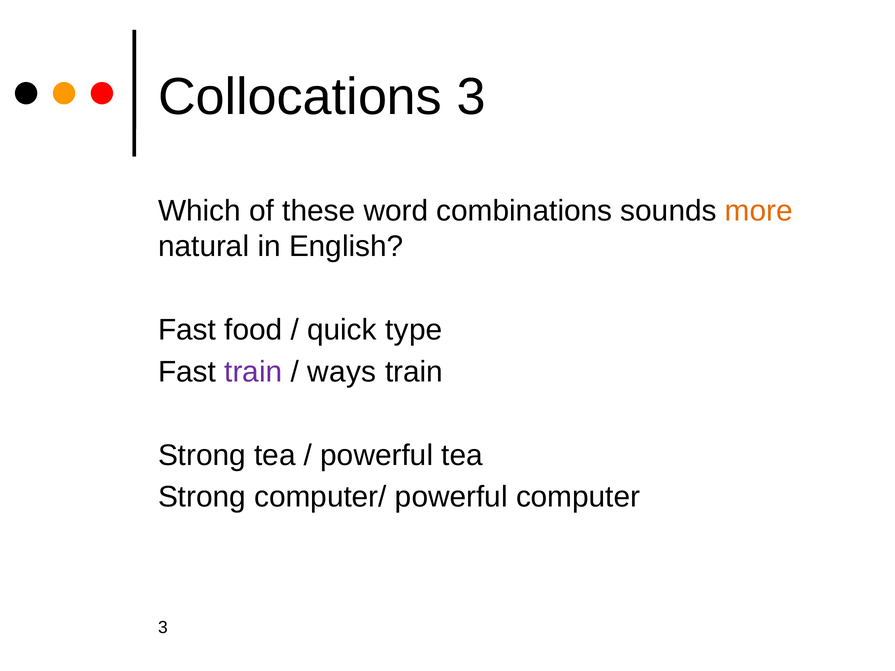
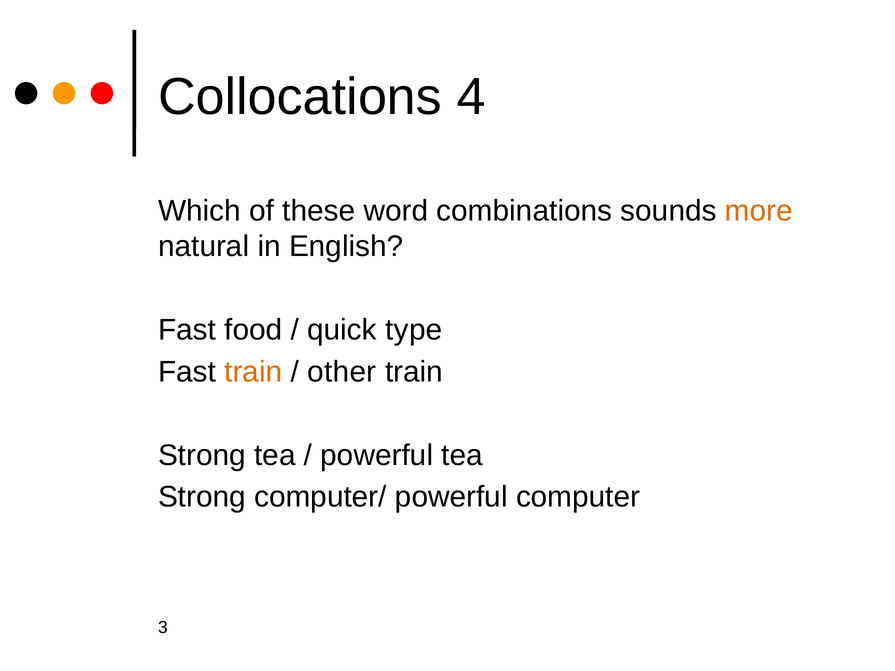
Collocations 3: 3 -> 4
train at (253, 372) colour: purple -> orange
ways: ways -> other
